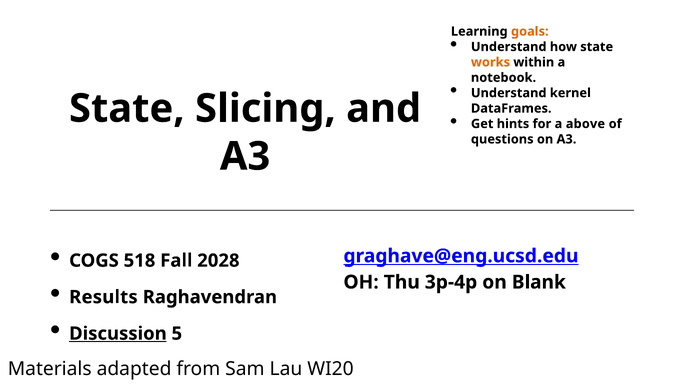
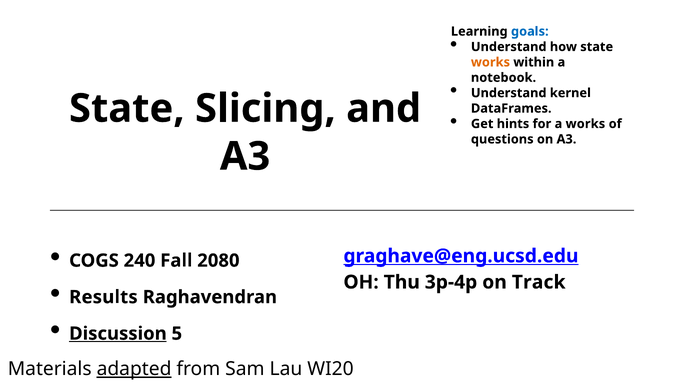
goals colour: orange -> blue
a above: above -> works
518: 518 -> 240
2028: 2028 -> 2080
Blank: Blank -> Track
adapted underline: none -> present
